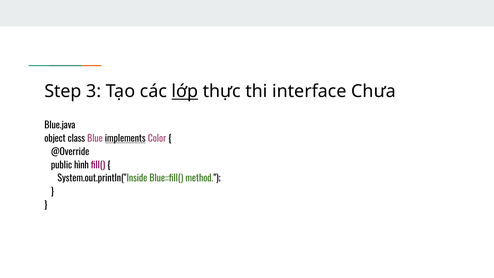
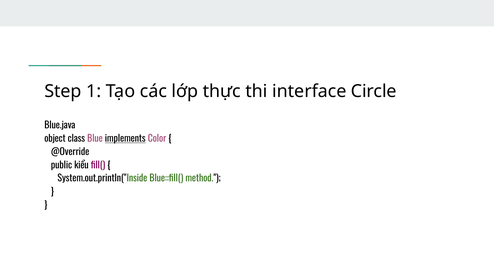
3: 3 -> 1
lớp underline: present -> none
Chưa: Chưa -> Circle
hình: hình -> kiểu
